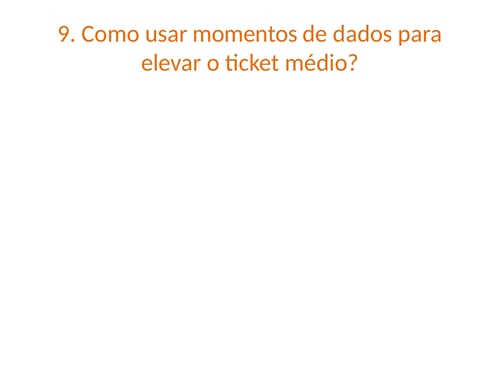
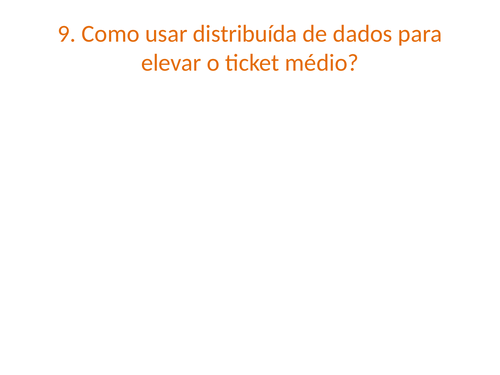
momentos: momentos -> distribuída
